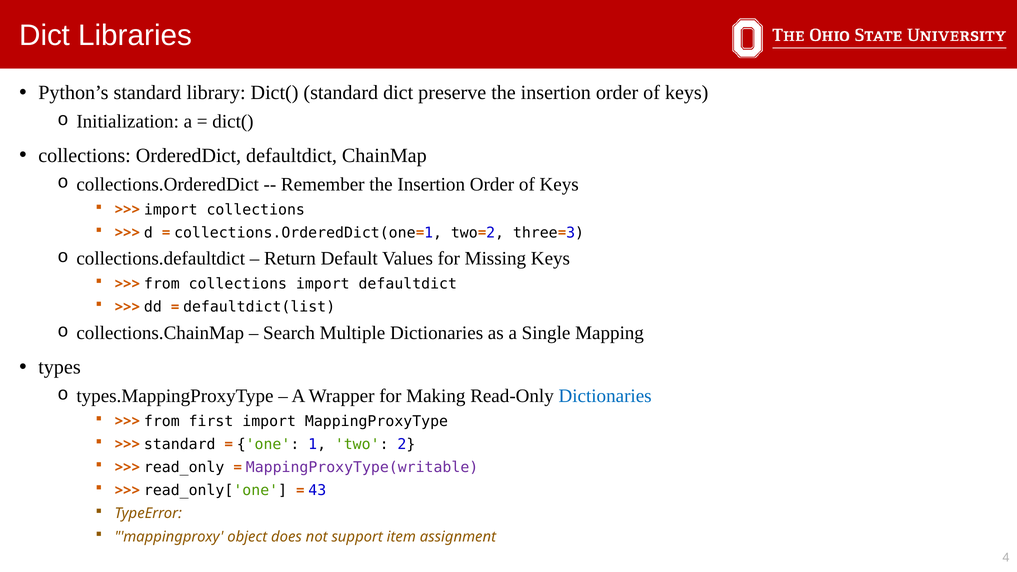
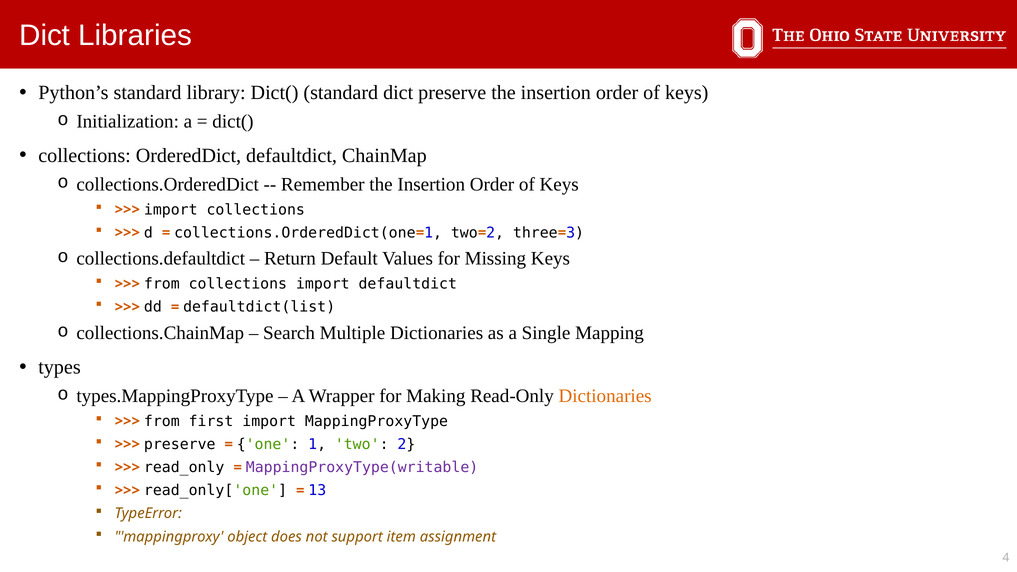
Dictionaries at (605, 396) colour: blue -> orange
standard at (180, 444): standard -> preserve
43: 43 -> 13
